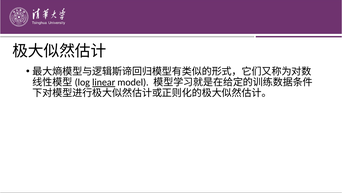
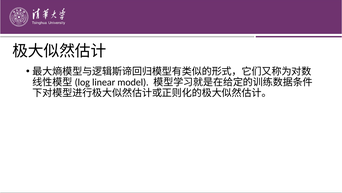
linear underline: present -> none
